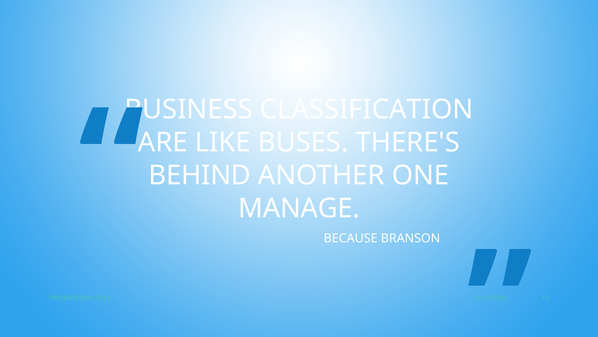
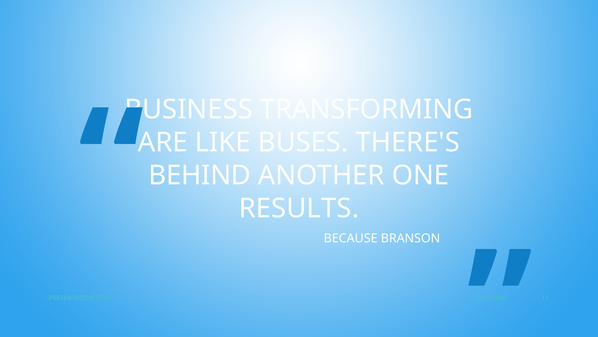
CLASSIFICATION: CLASSIFICATION -> TRANSFORMING
MANAGE: MANAGE -> RESULTS
